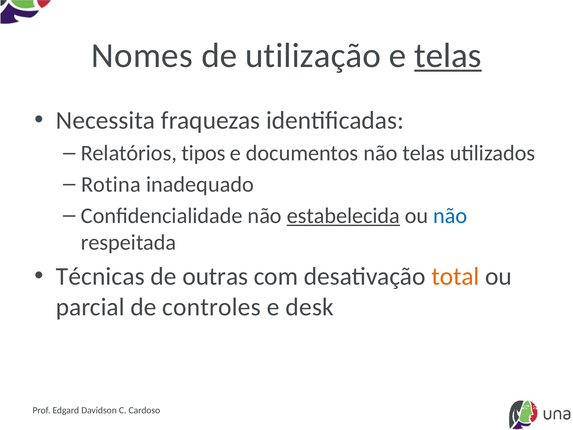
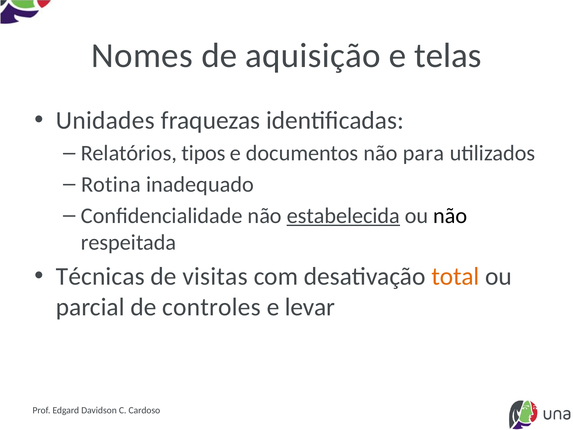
utilização: utilização -> aquisição
telas at (448, 55) underline: present -> none
Necessita: Necessita -> Unidades
não telas: telas -> para
não at (450, 216) colour: blue -> black
outras: outras -> visitas
desk: desk -> levar
